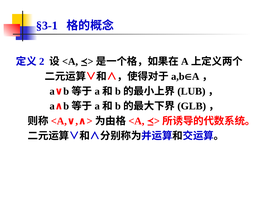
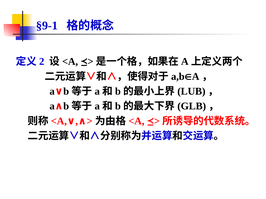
§3-1: §3-1 -> §9-1
